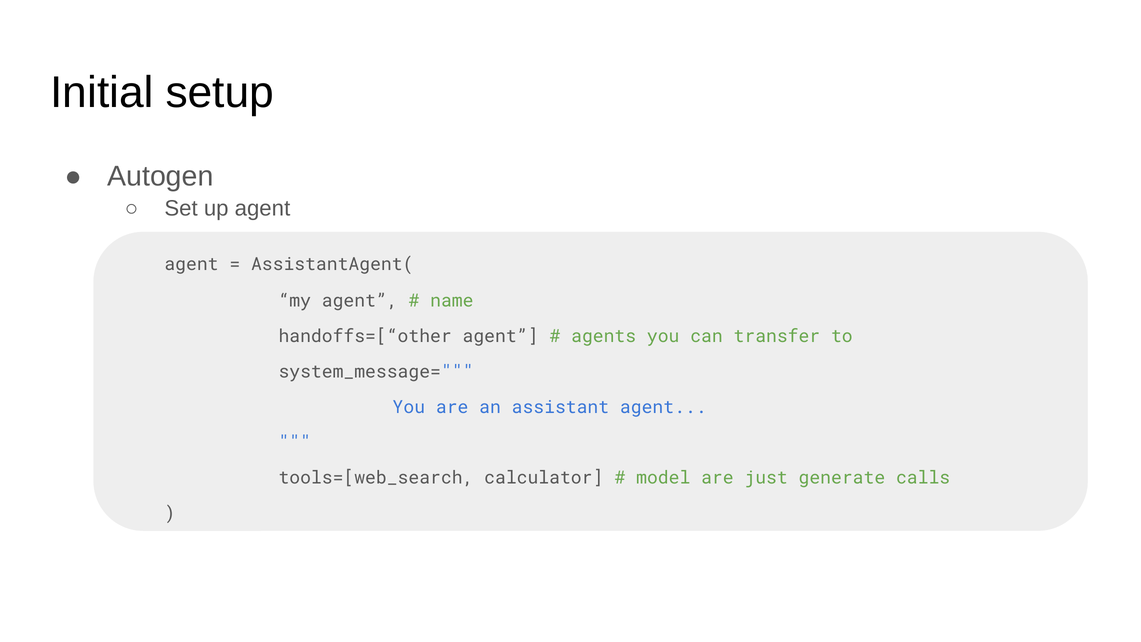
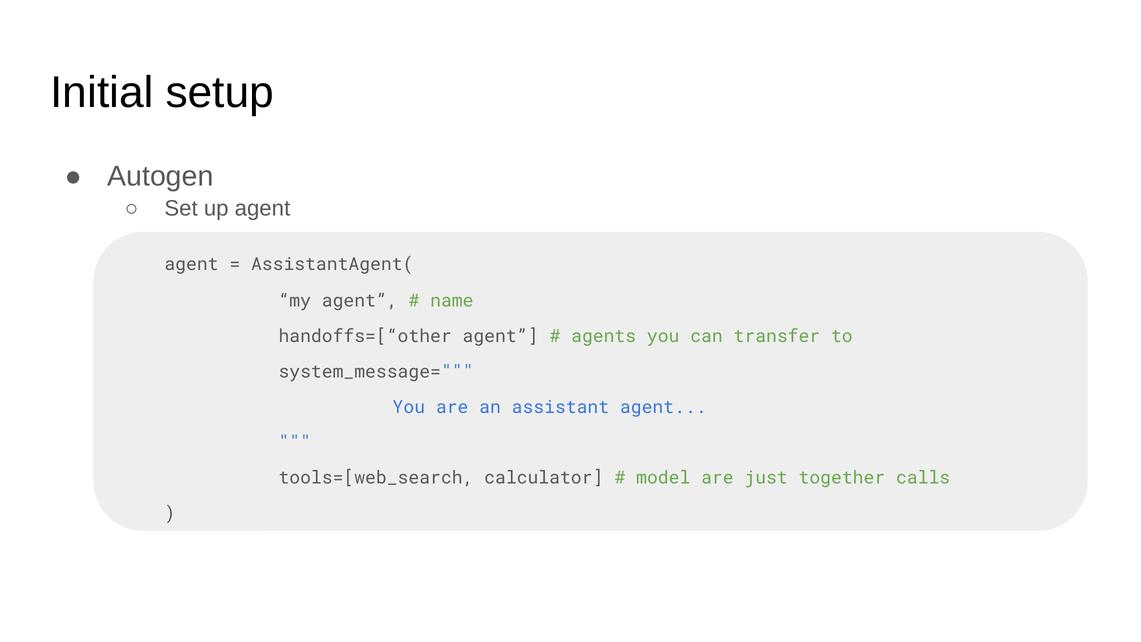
generate: generate -> together
